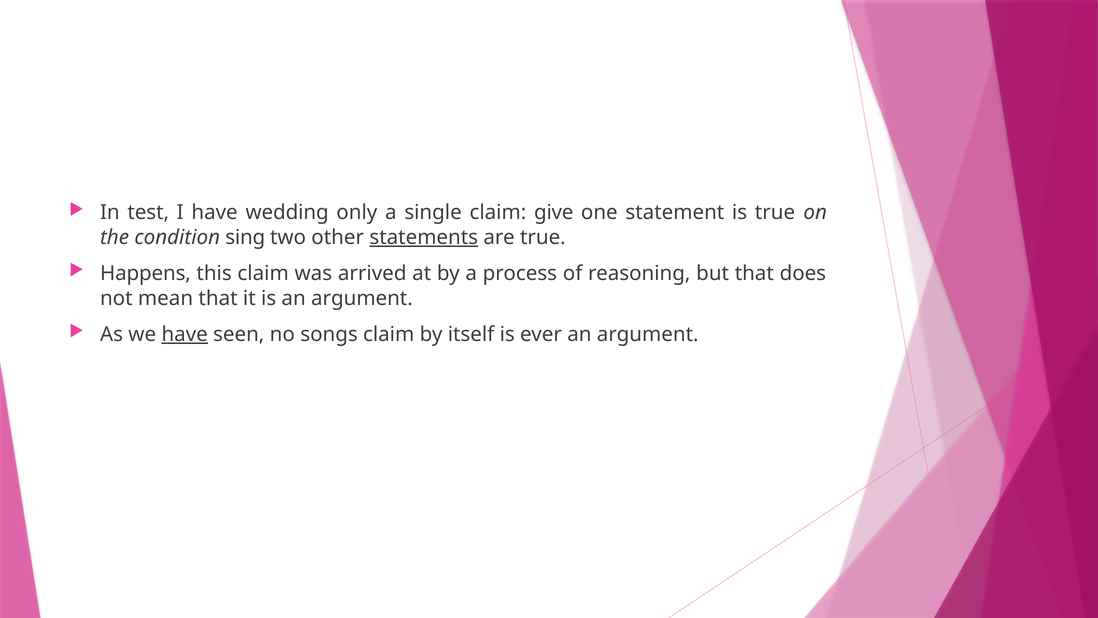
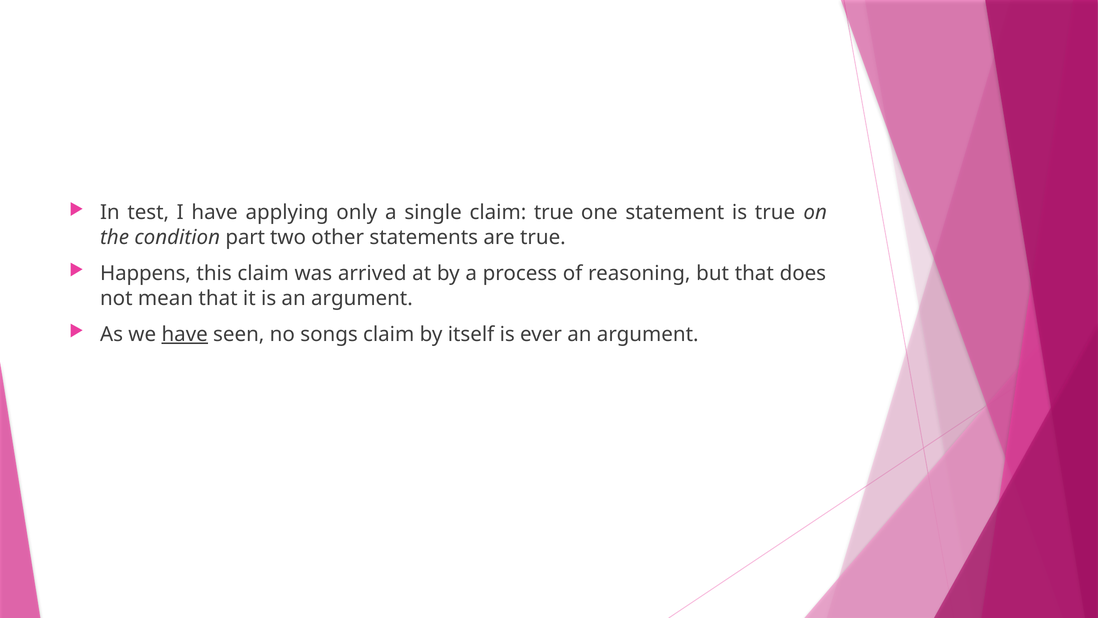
wedding: wedding -> applying
claim give: give -> true
sing: sing -> part
statements underline: present -> none
